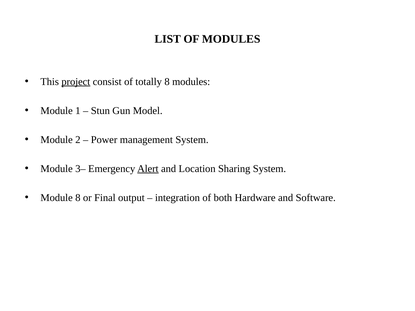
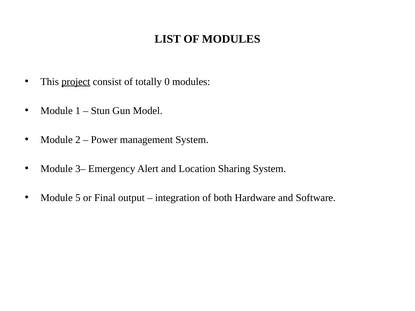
totally 8: 8 -> 0
Alert underline: present -> none
Module 8: 8 -> 5
